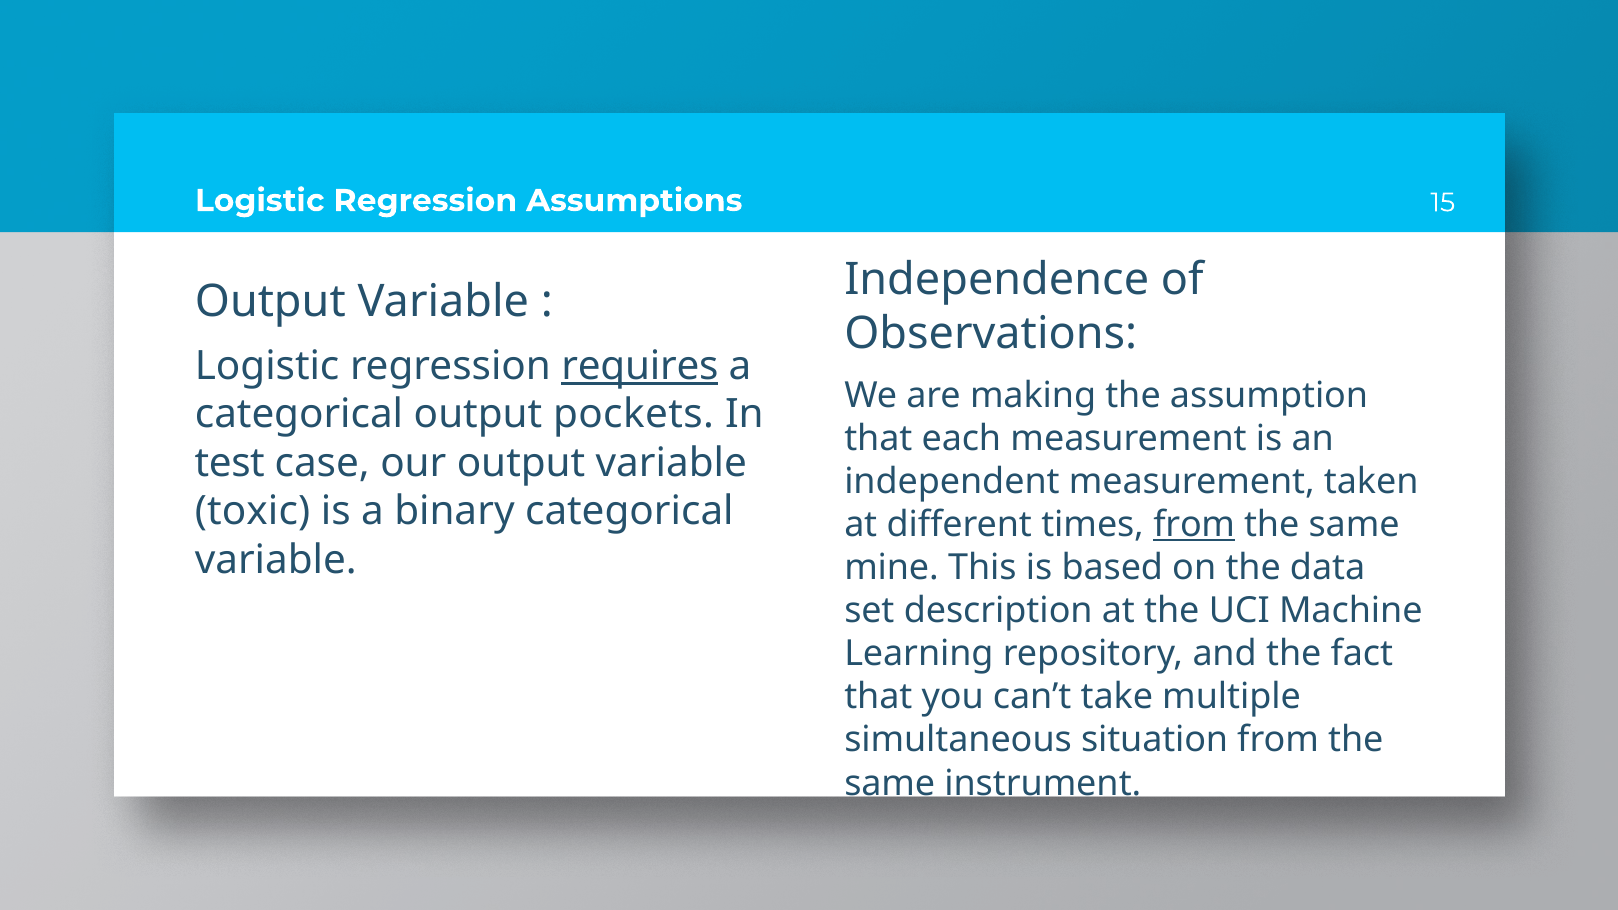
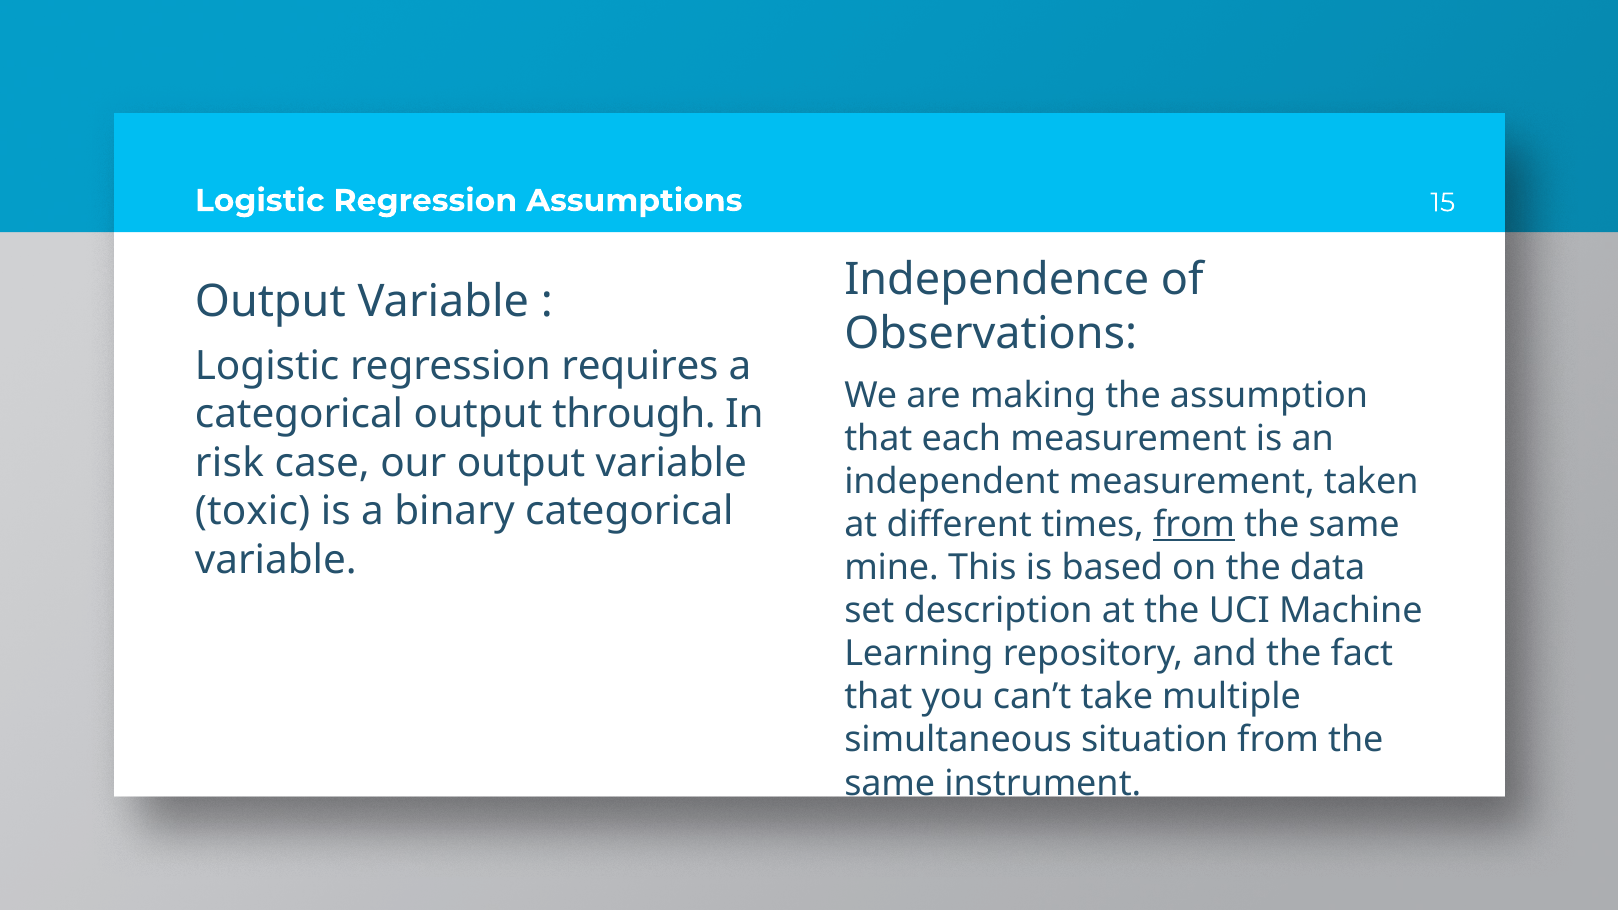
requires underline: present -> none
pockets: pockets -> through
test: test -> risk
